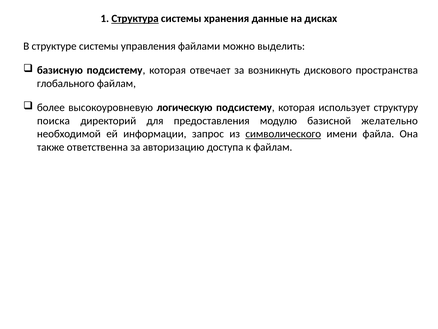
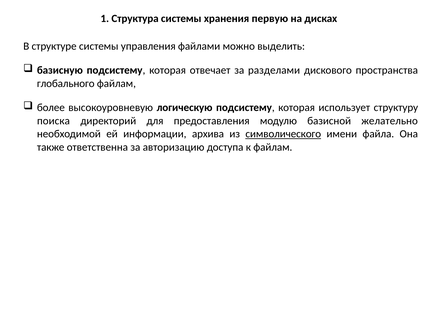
Структура underline: present -> none
данные: данные -> первую
возникнуть: возникнуть -> разделами
запрос: запрос -> архива
